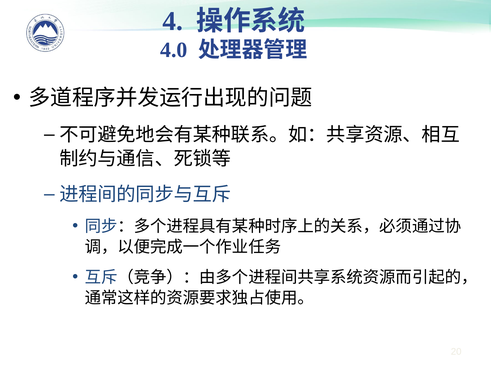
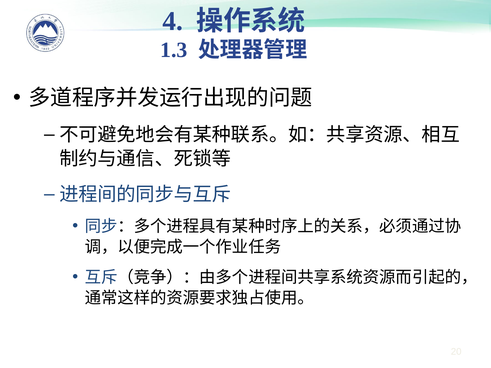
4.0: 4.0 -> 1.3
